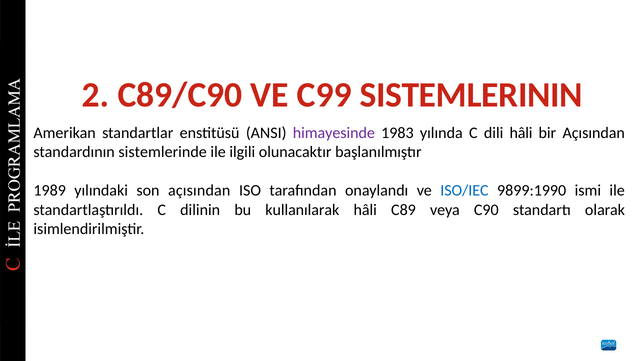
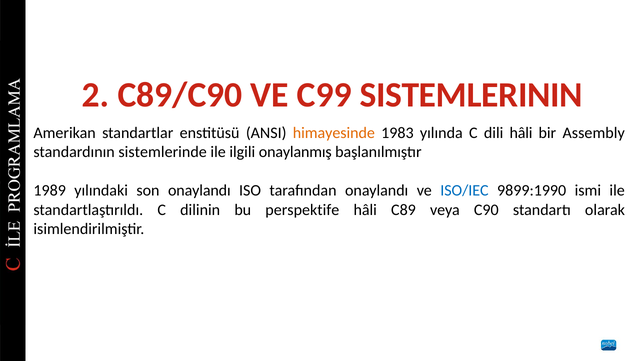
himayesinde colour: purple -> orange
bir Açısından: Açısından -> Assembly
olunacaktır: olunacaktır -> onaylanmış
son açısından: açısından -> onaylandı
kullanılarak: kullanılarak -> perspektife
